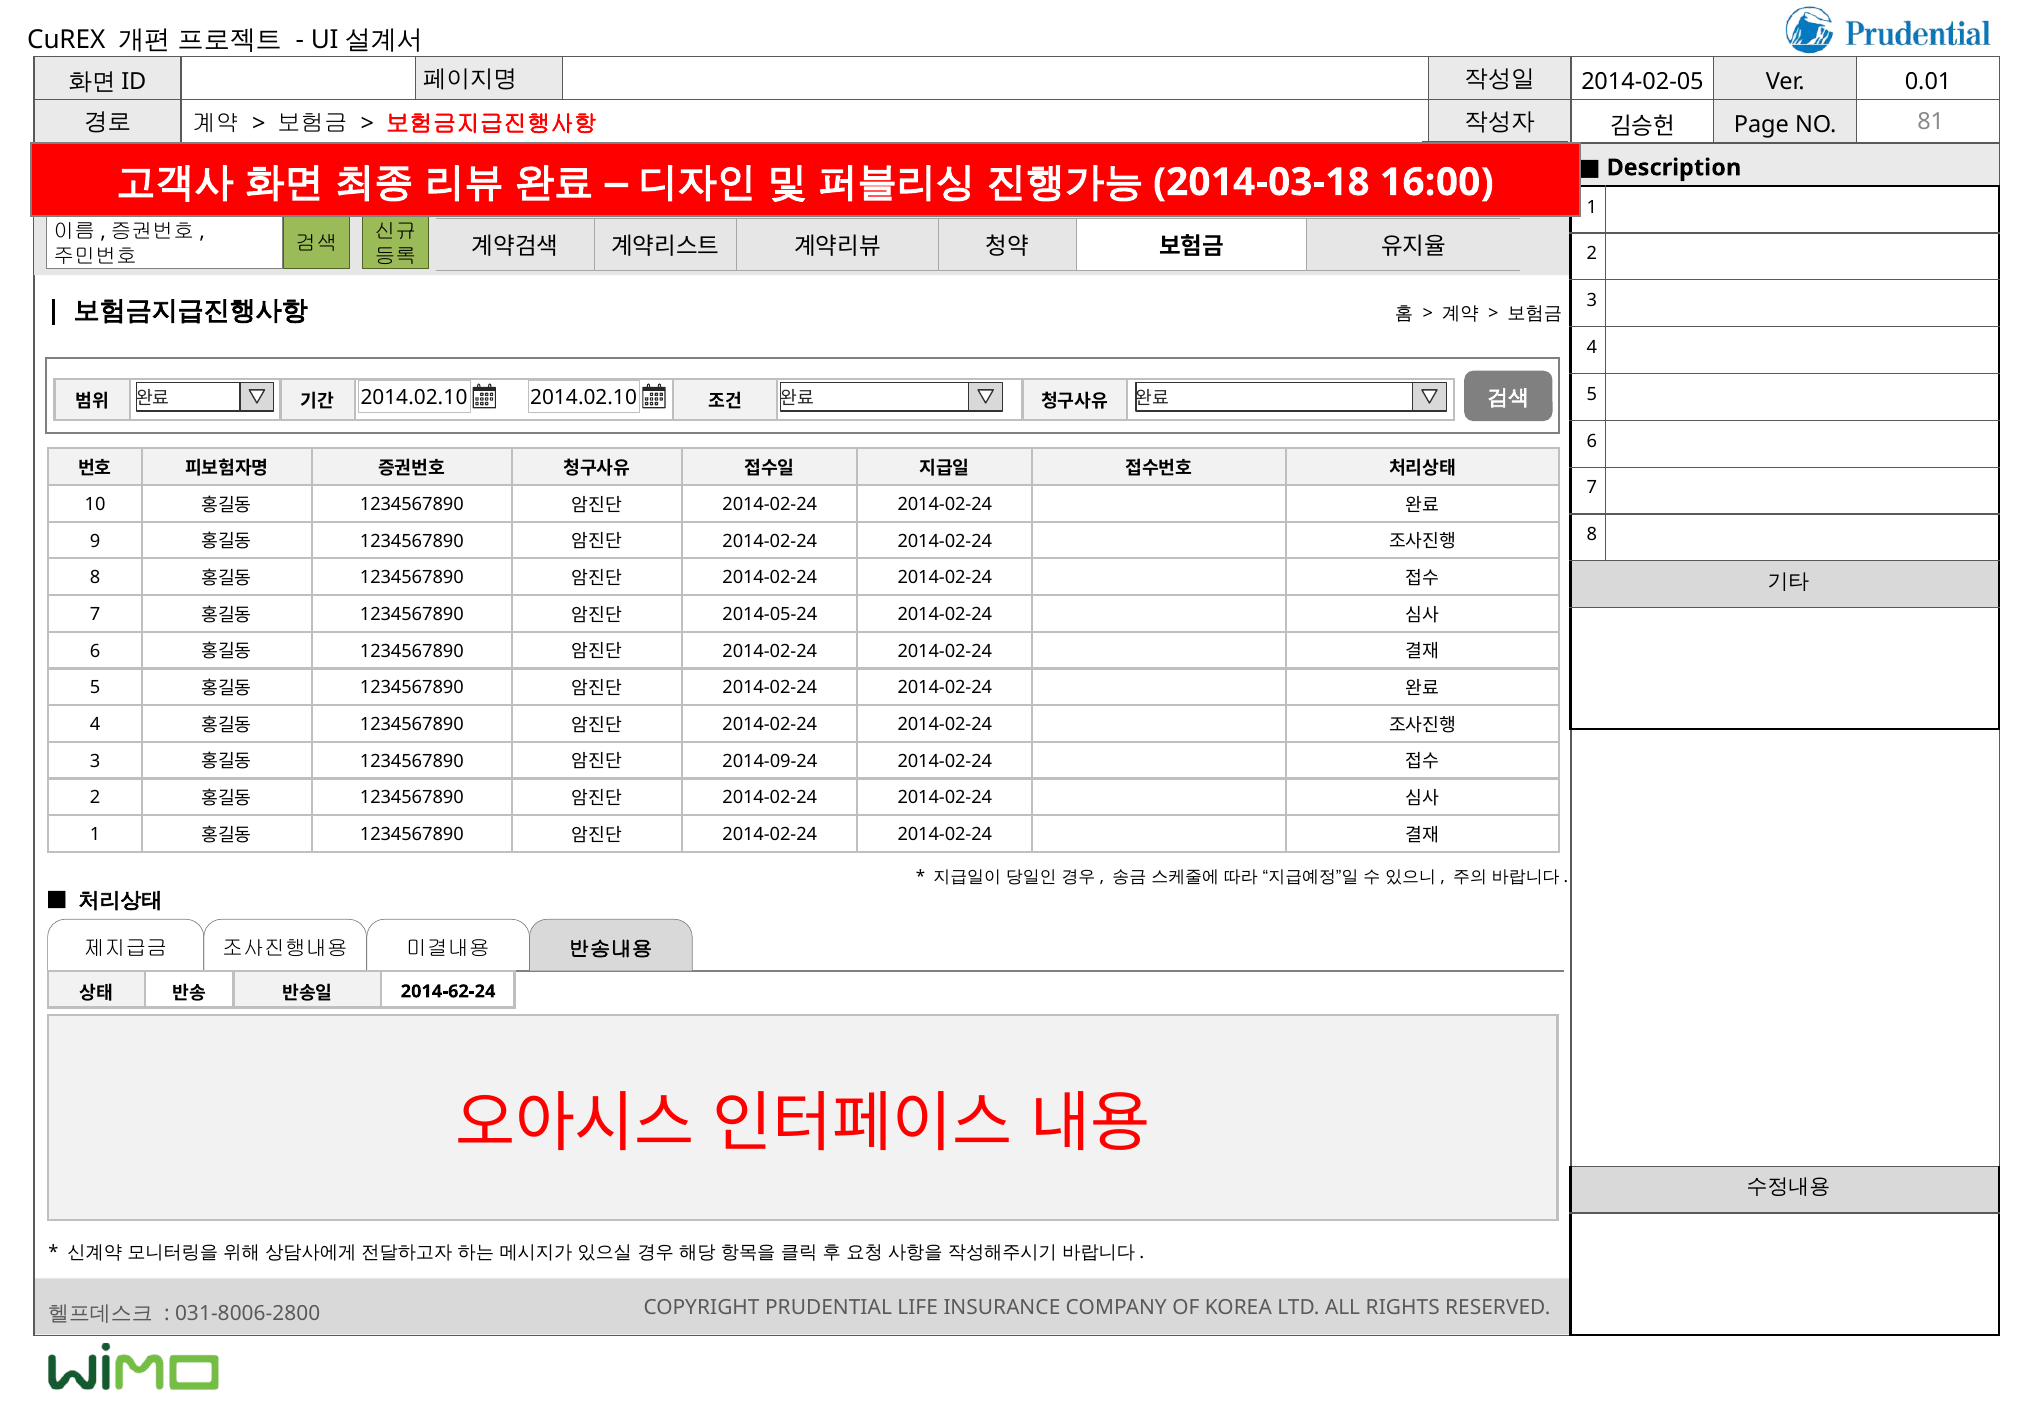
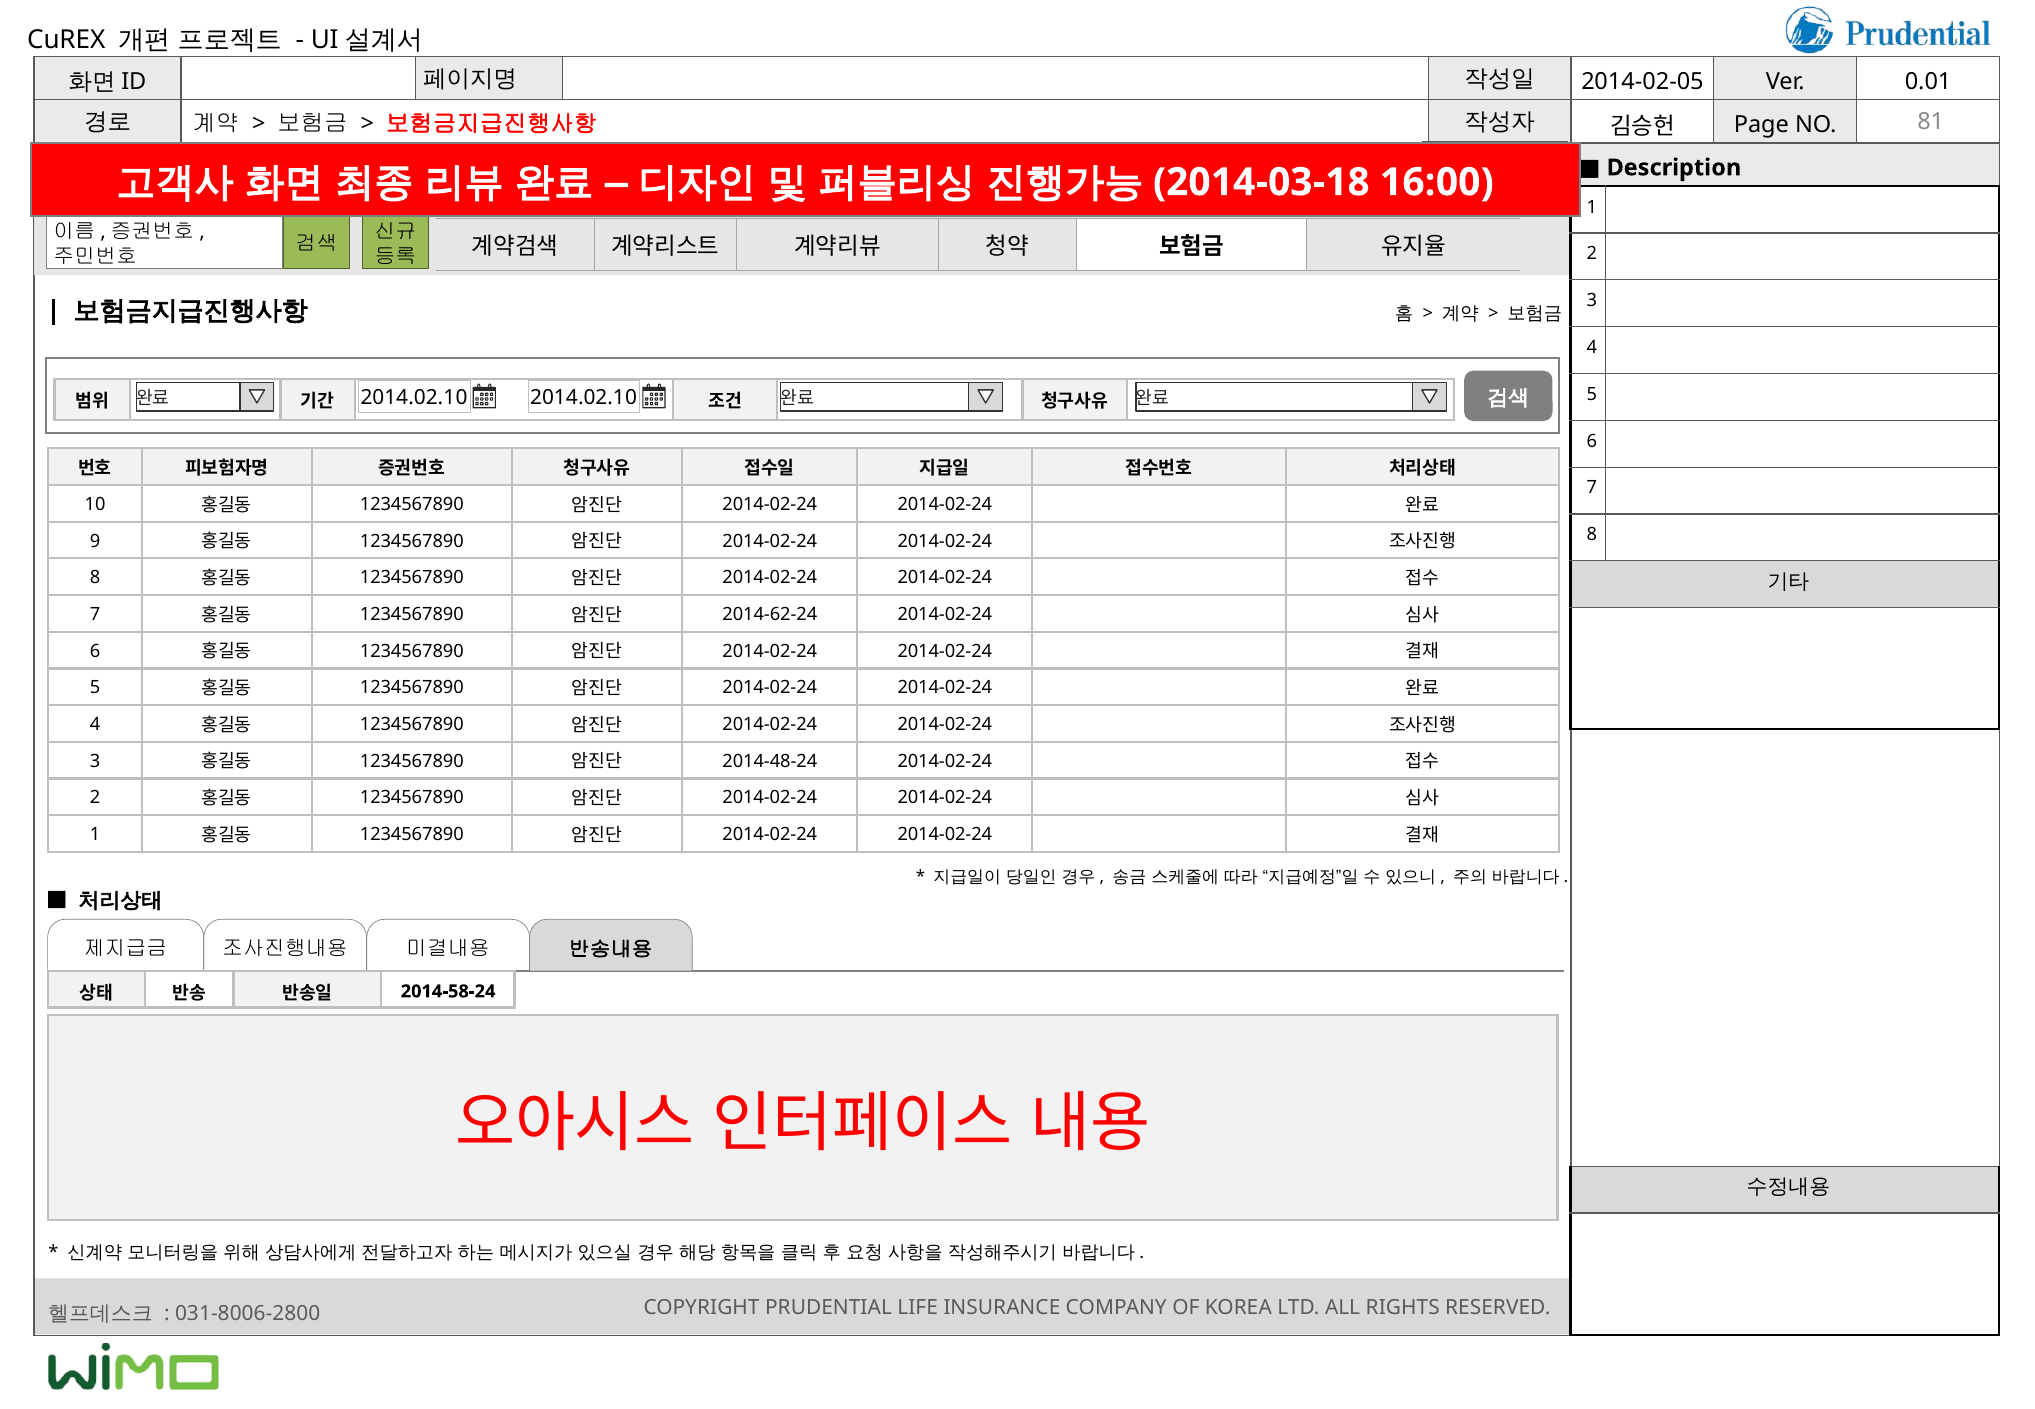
2014-05-24: 2014-05-24 -> 2014-62-24
2014-09-24: 2014-09-24 -> 2014-48-24
2014-62-24: 2014-62-24 -> 2014-58-24
